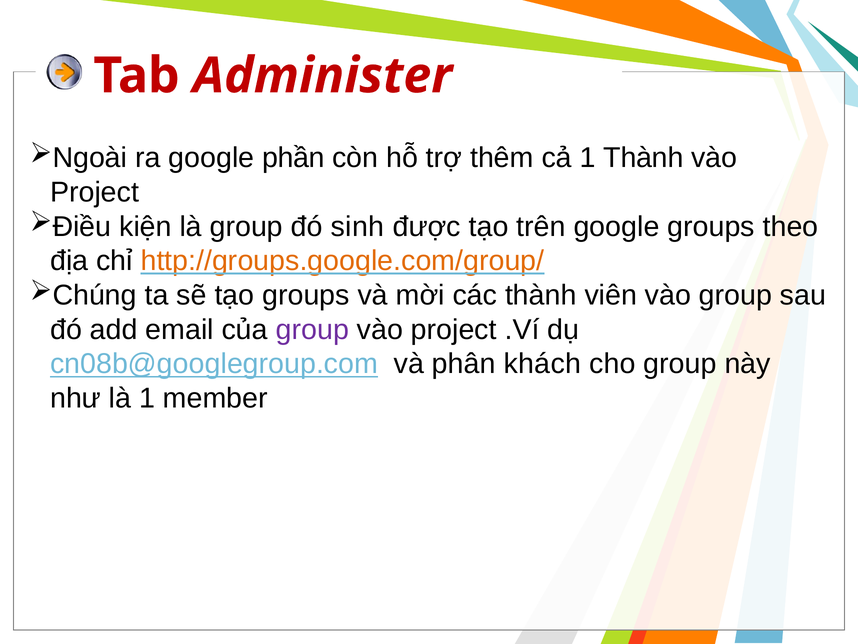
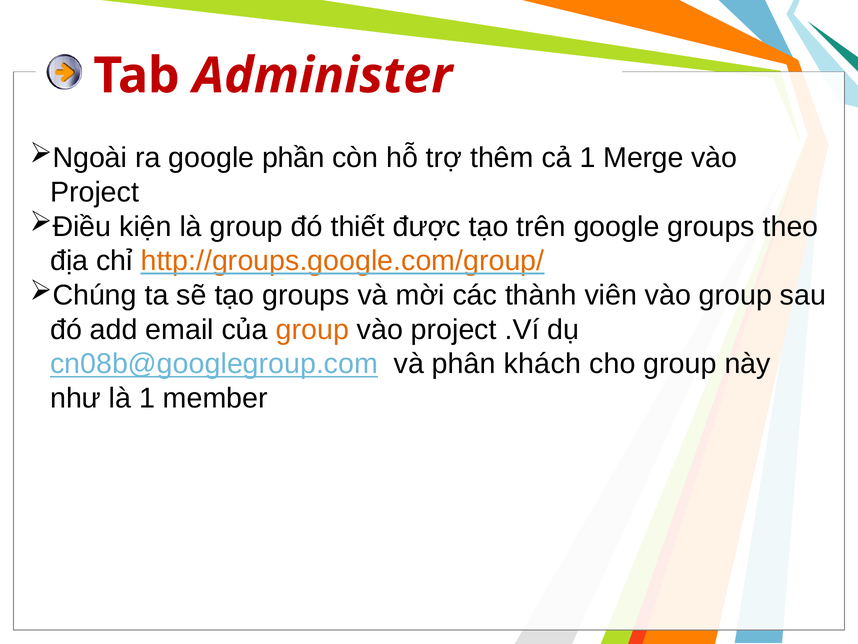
1 Thành: Thành -> Merge
sinh: sinh -> thiết
group at (312, 329) colour: purple -> orange
